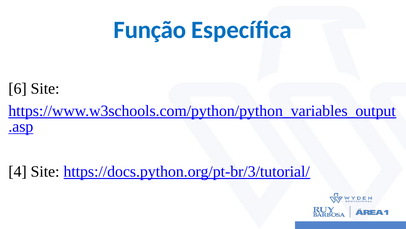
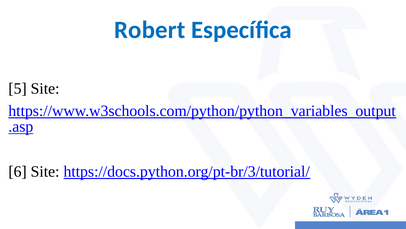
Função: Função -> Robert
6: 6 -> 5
4: 4 -> 6
